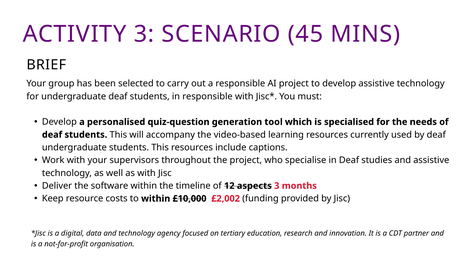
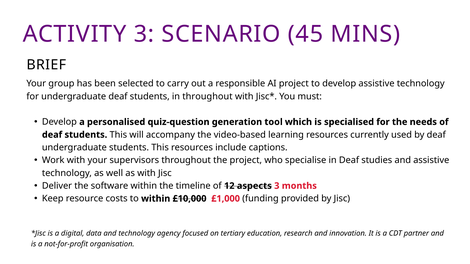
in responsible: responsible -> throughout
£2,002: £2,002 -> £1,000
